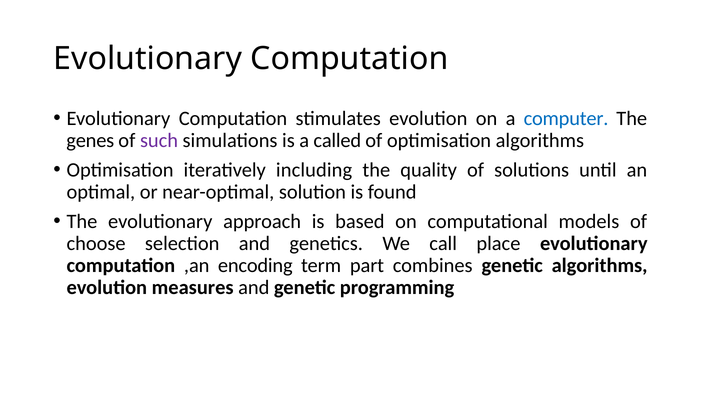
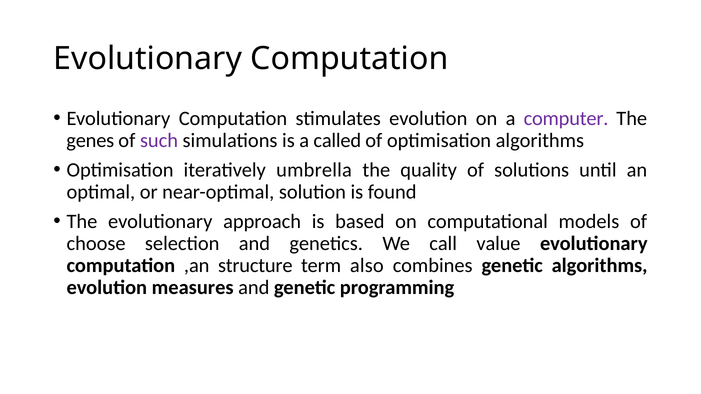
computer colour: blue -> purple
including: including -> umbrella
place: place -> value
encoding: encoding -> structure
part: part -> also
